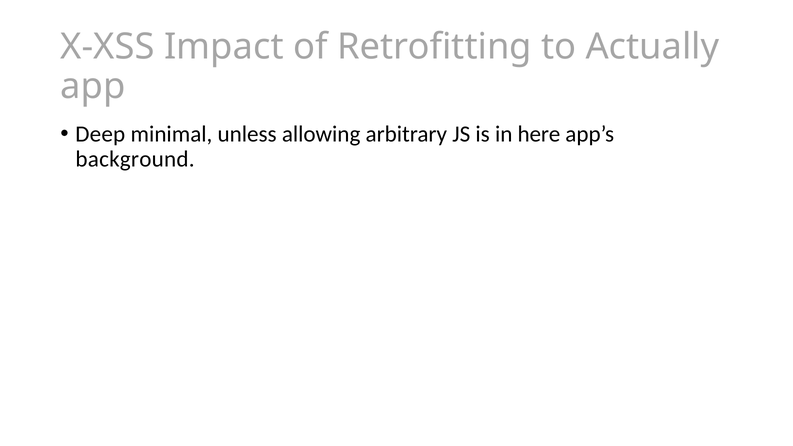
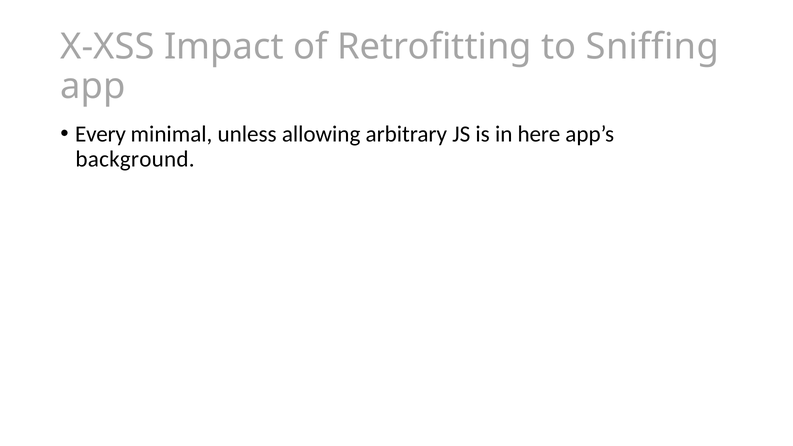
Actually: Actually -> Sniffing
Deep: Deep -> Every
